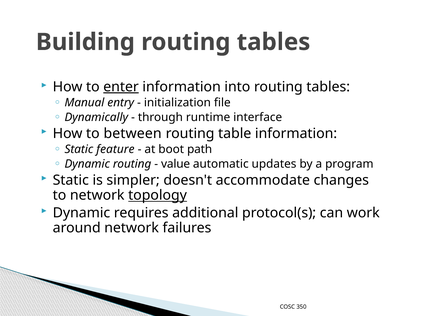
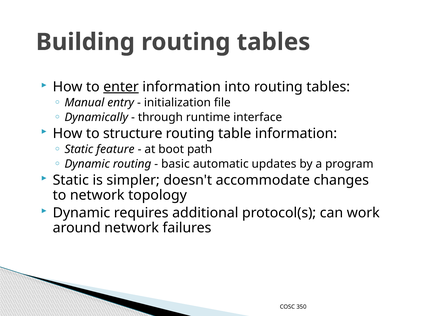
between: between -> structure
value: value -> basic
topology underline: present -> none
